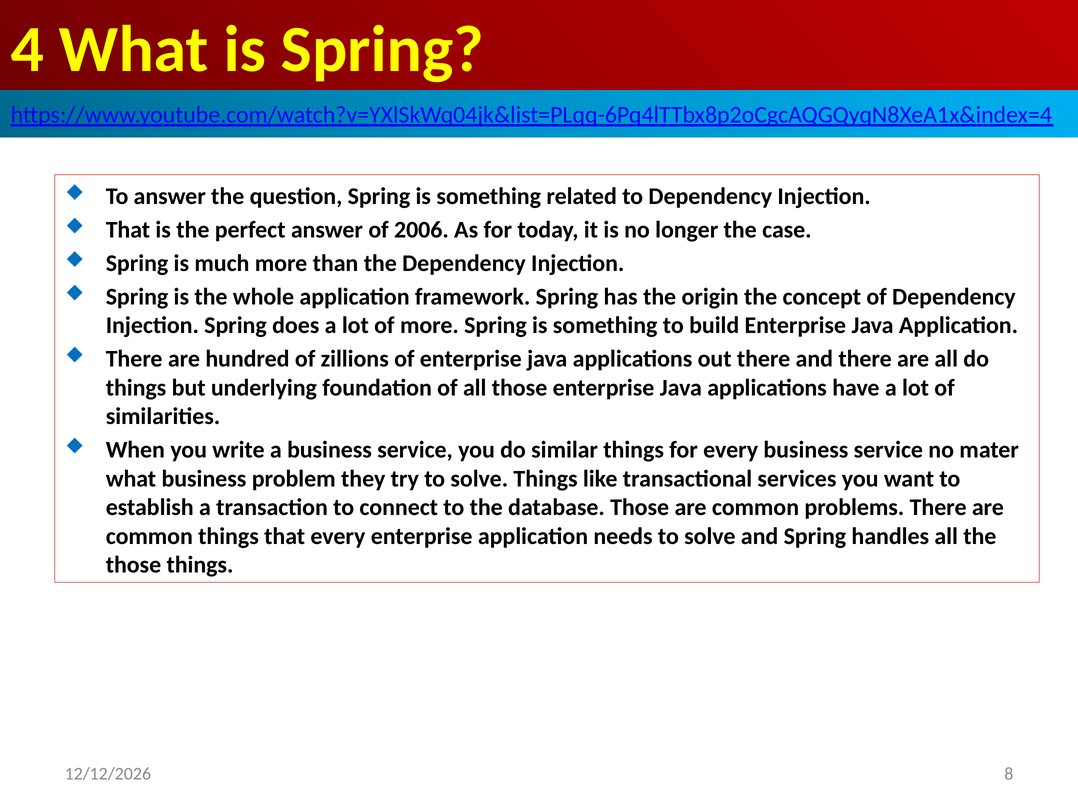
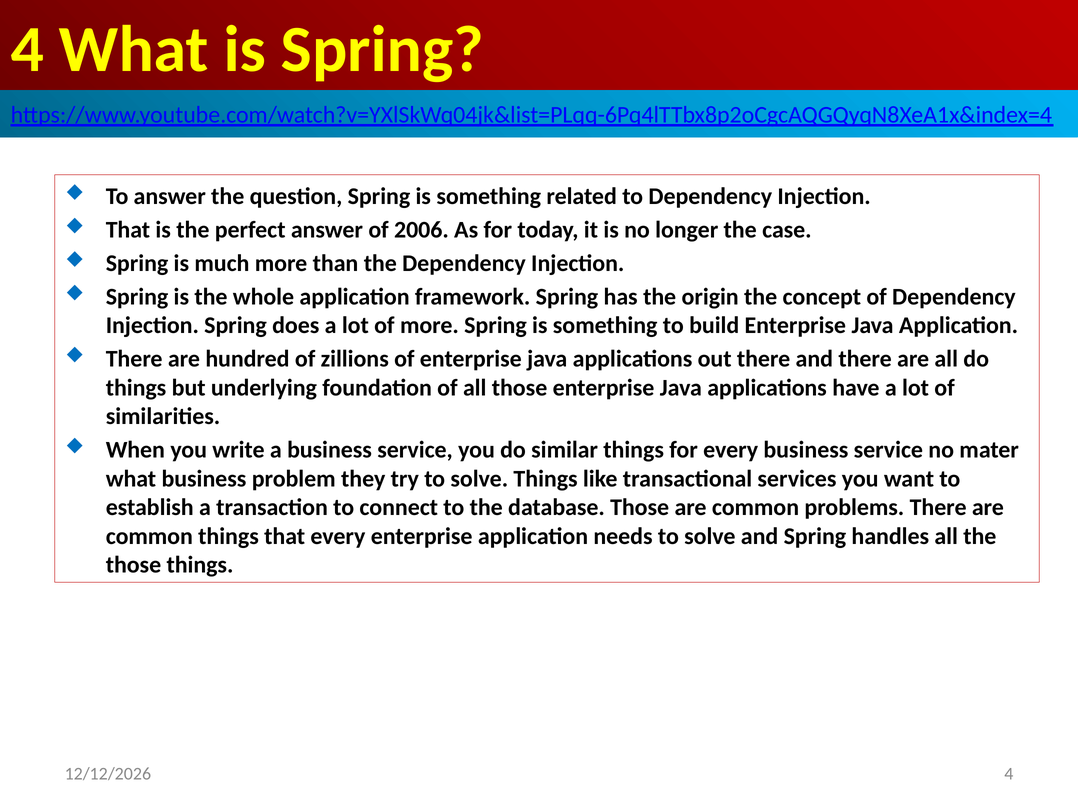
8 at (1009, 774): 8 -> 4
